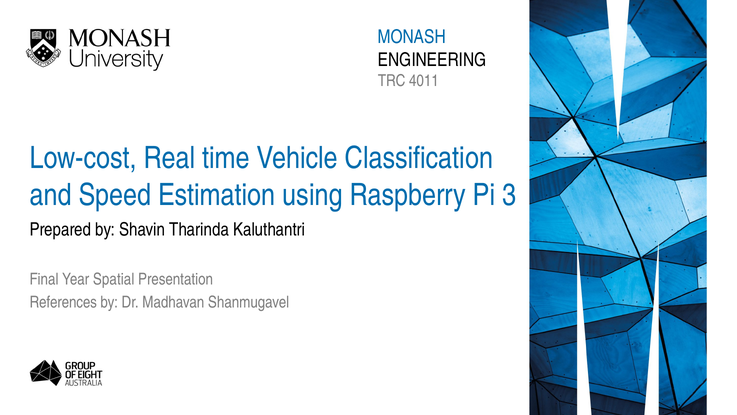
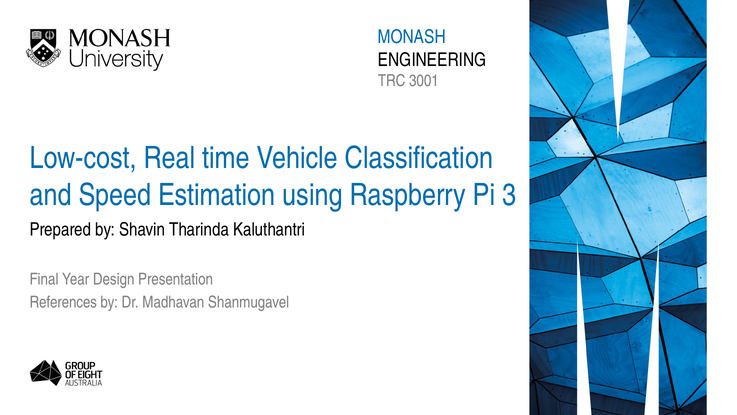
4011: 4011 -> 3001
Spatial: Spatial -> Design
